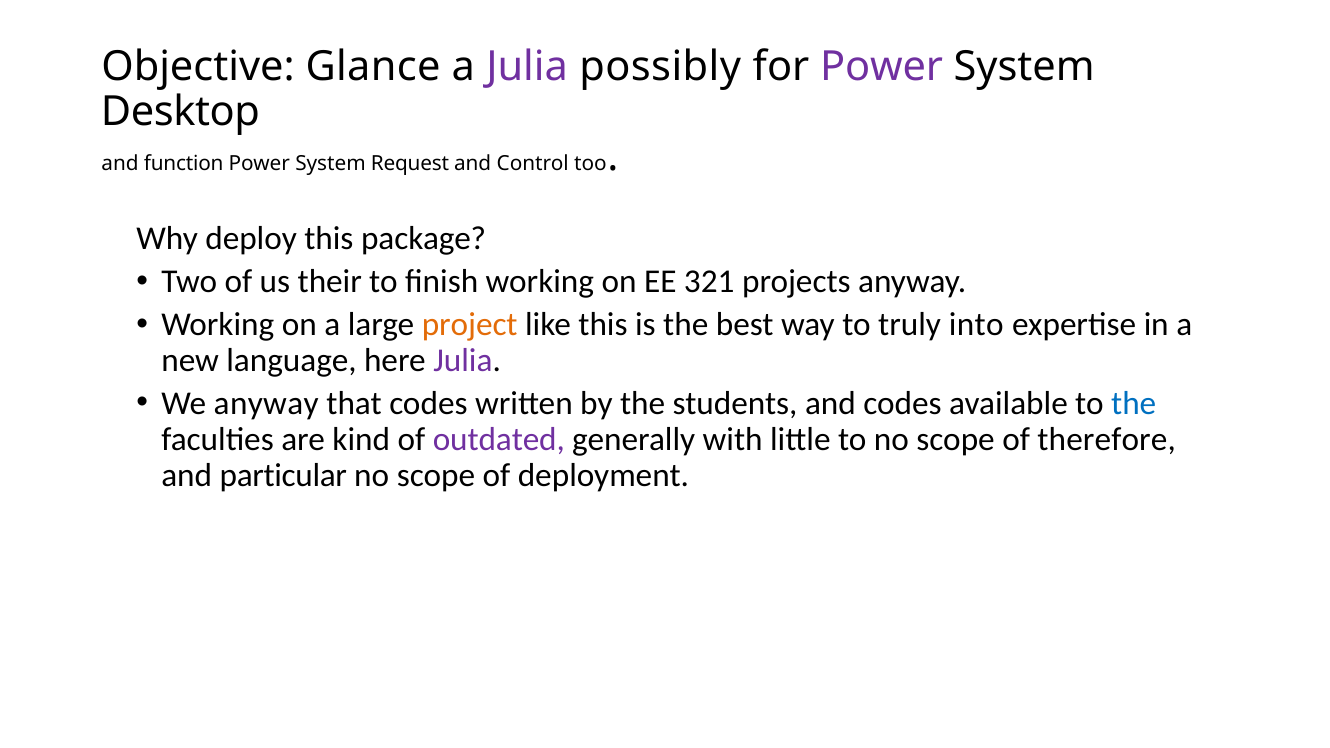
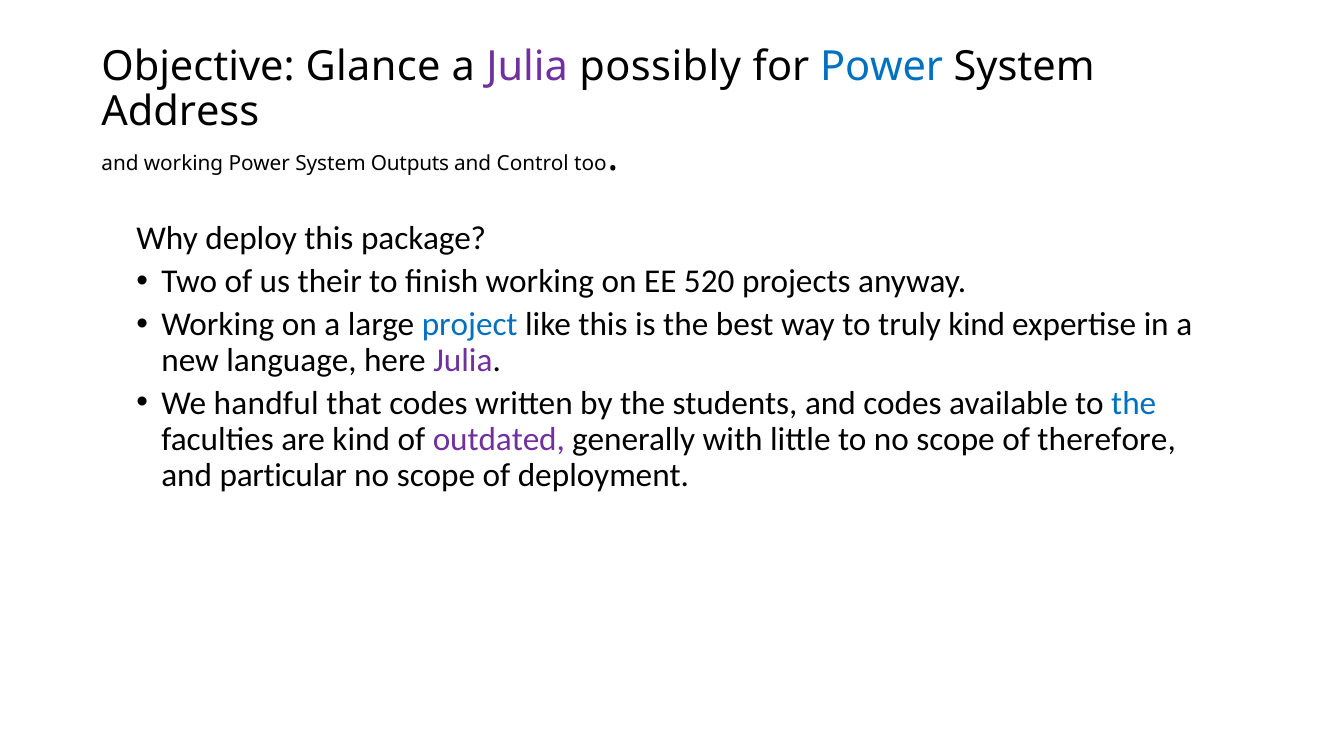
Power at (882, 67) colour: purple -> blue
Desktop: Desktop -> Address
and function: function -> working
Request: Request -> Outputs
321: 321 -> 520
project colour: orange -> blue
truly into: into -> kind
We anyway: anyway -> handful
